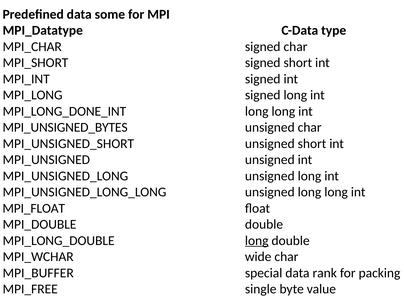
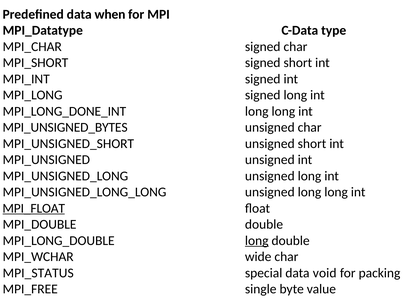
some: some -> when
MPI_FLOAT underline: none -> present
MPI_BUFFER: MPI_BUFFER -> MPI_STATUS
rank: rank -> void
